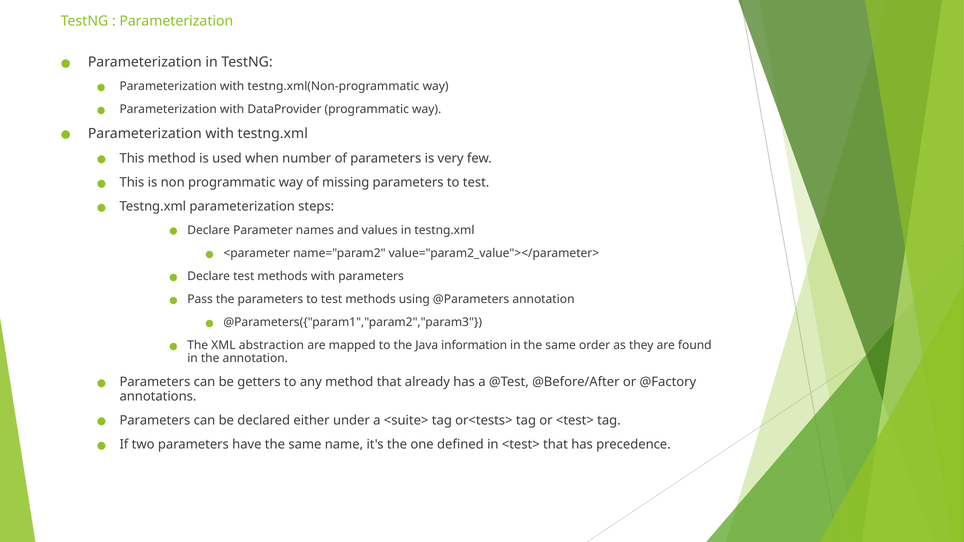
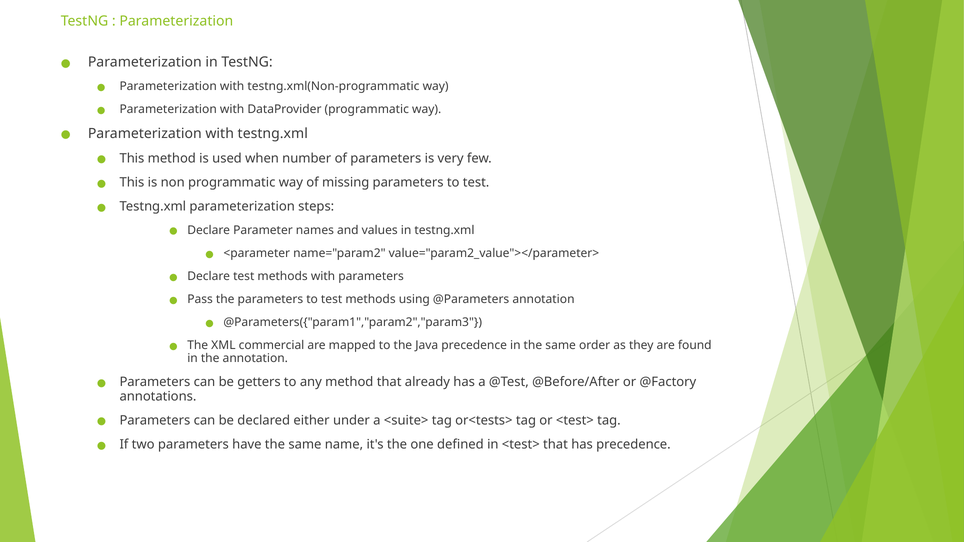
abstraction: abstraction -> commercial
Java information: information -> precedence
